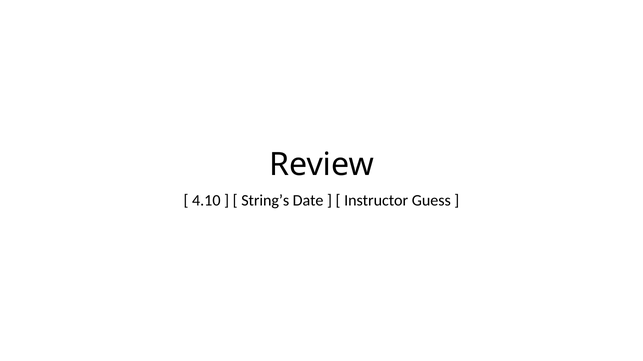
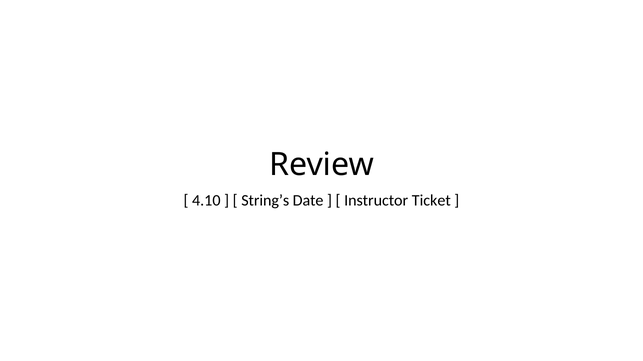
Guess: Guess -> Ticket
